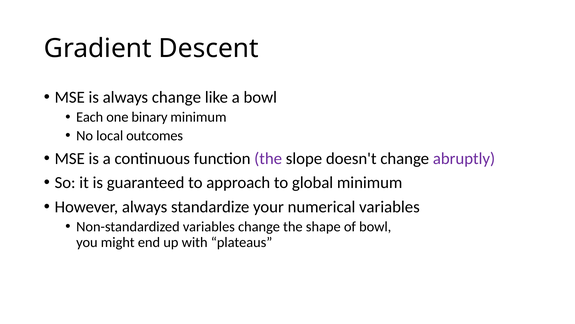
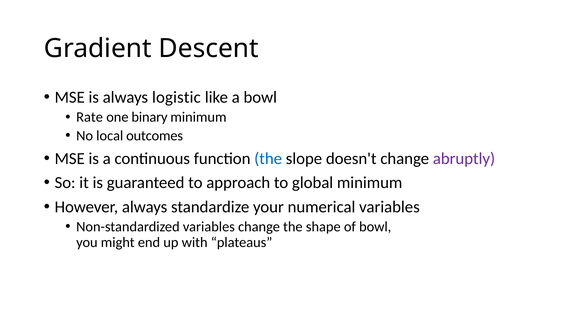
always change: change -> logistic
Each: Each -> Rate
the at (268, 158) colour: purple -> blue
